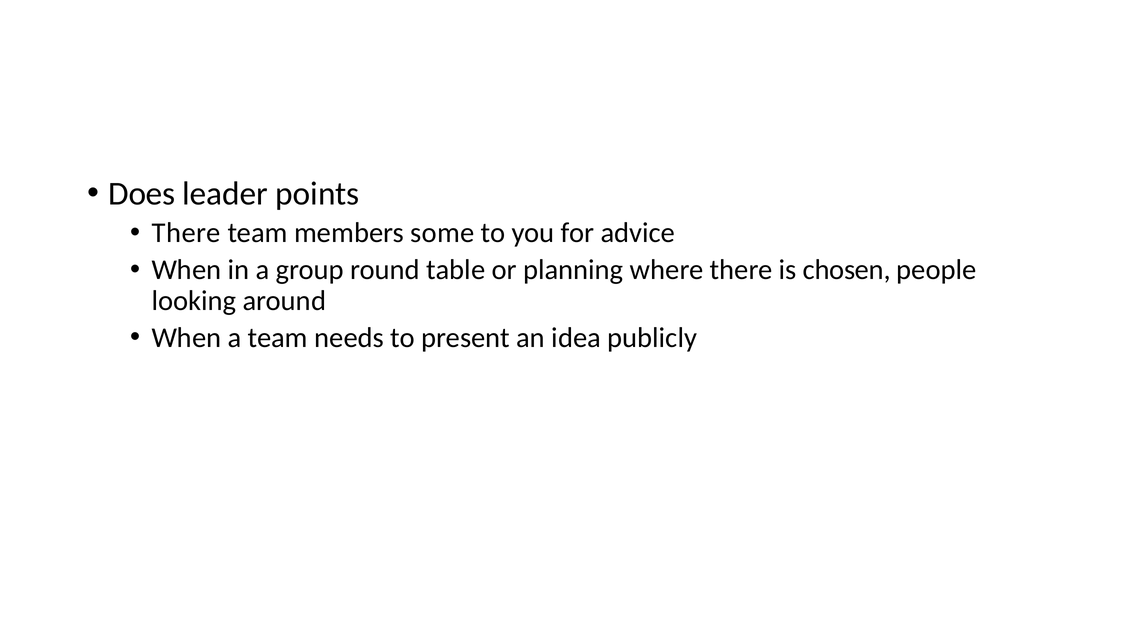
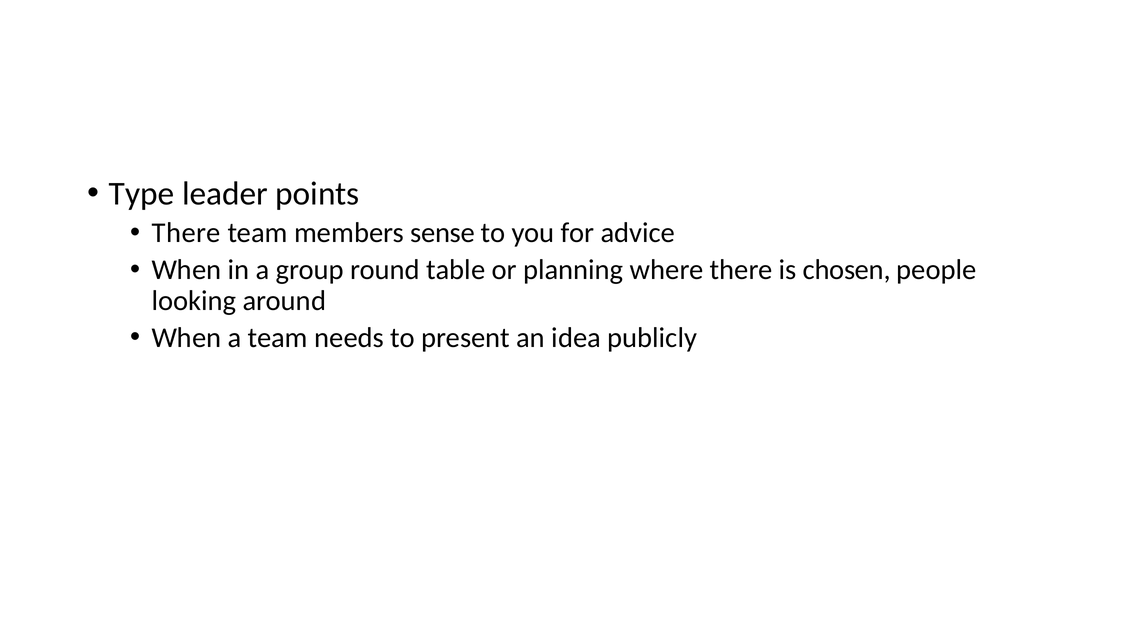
Does: Does -> Type
some: some -> sense
